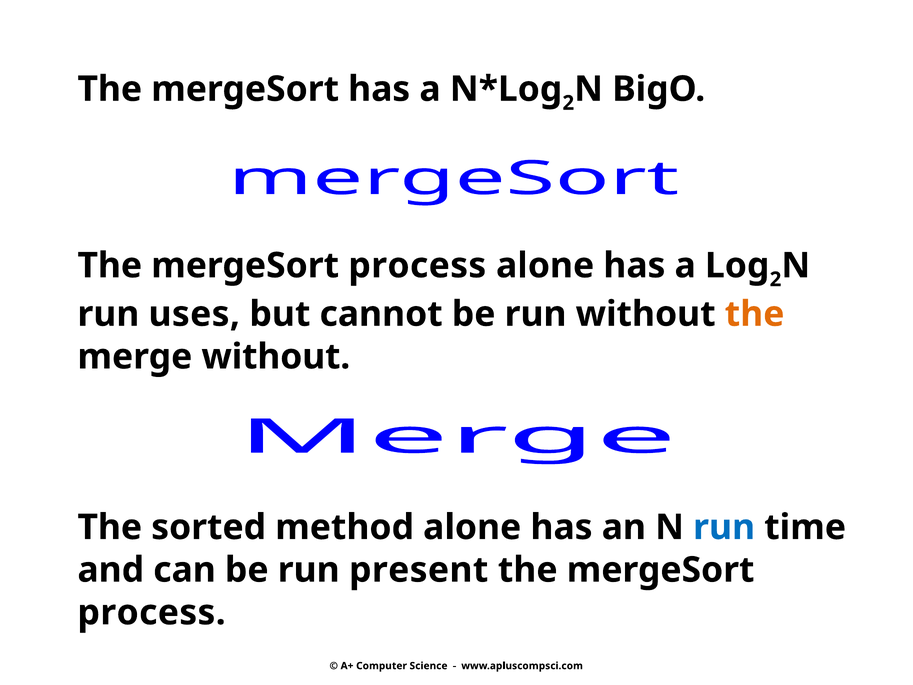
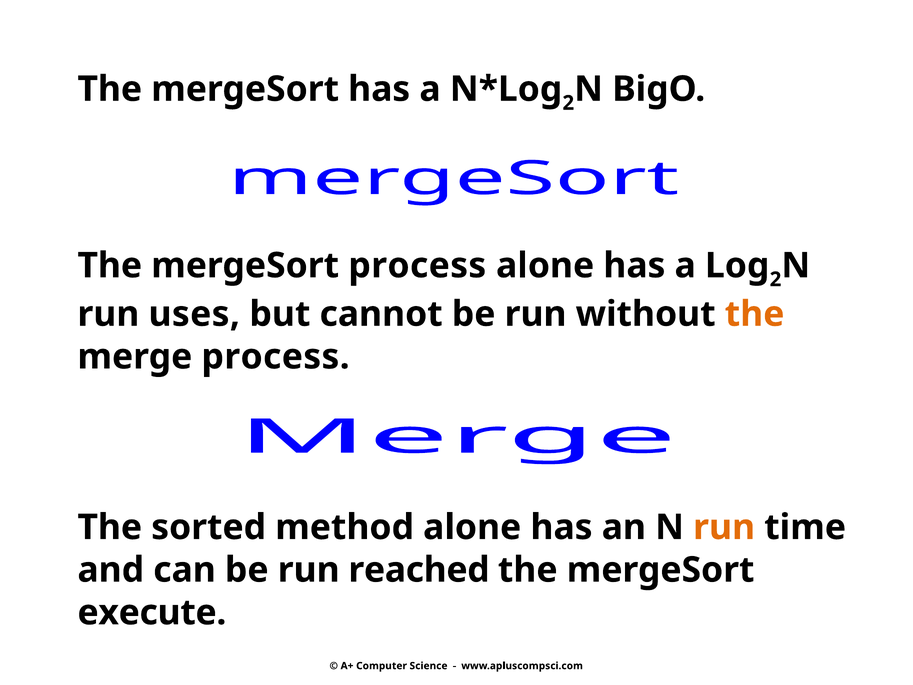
merge without: without -> process
run at (724, 527) colour: blue -> orange
present: present -> reached
process at (152, 612): process -> execute
